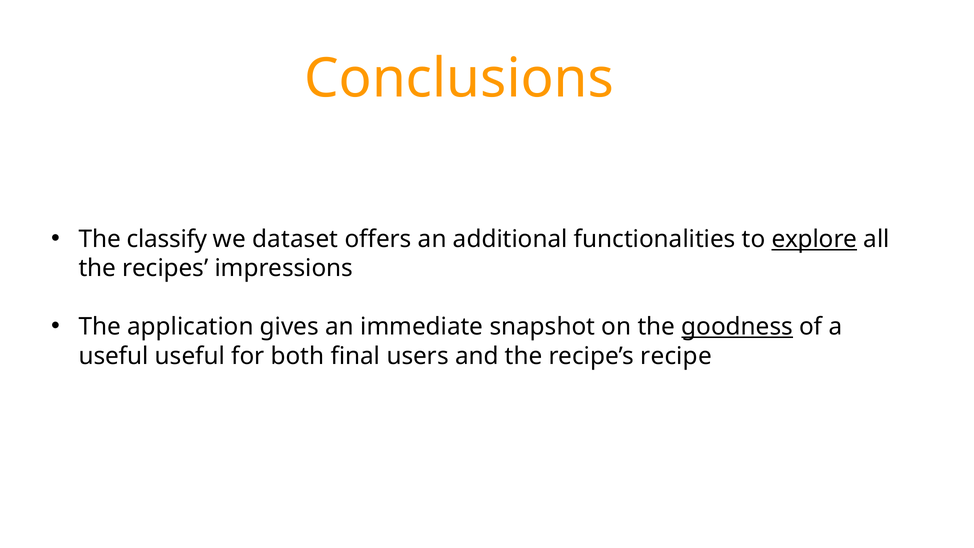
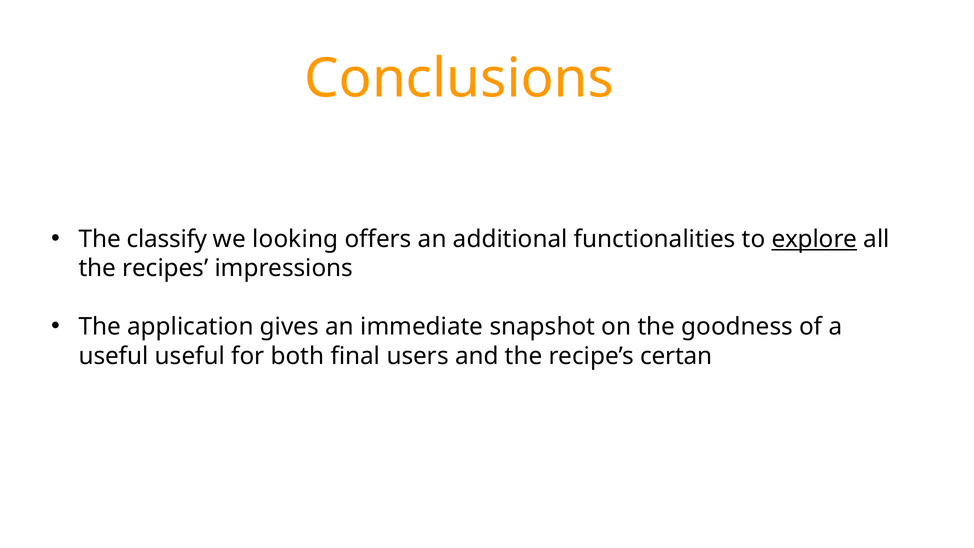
dataset: dataset -> looking
goodness underline: present -> none
recipe: recipe -> certan
